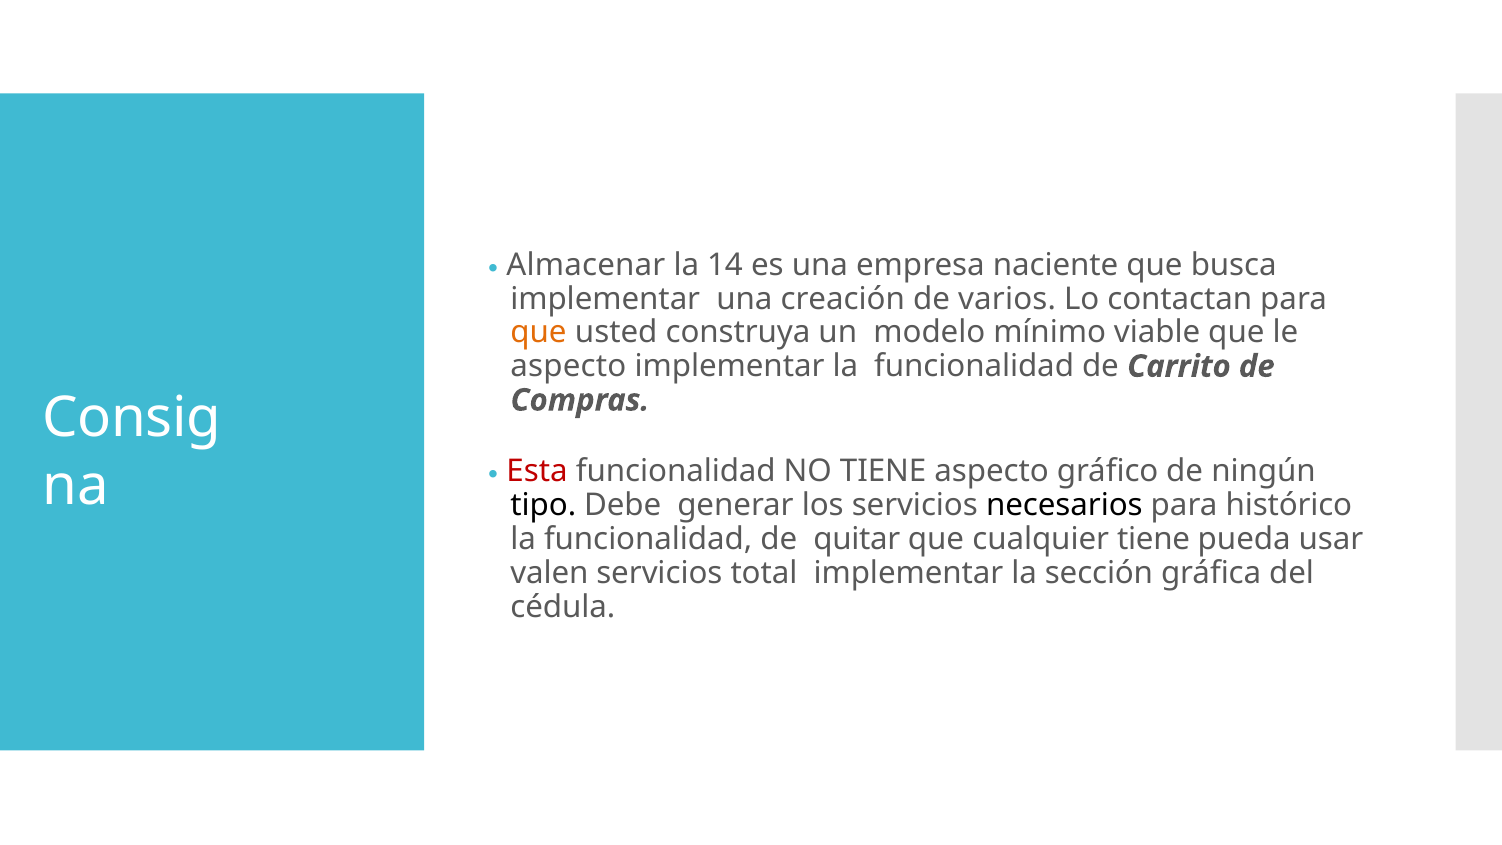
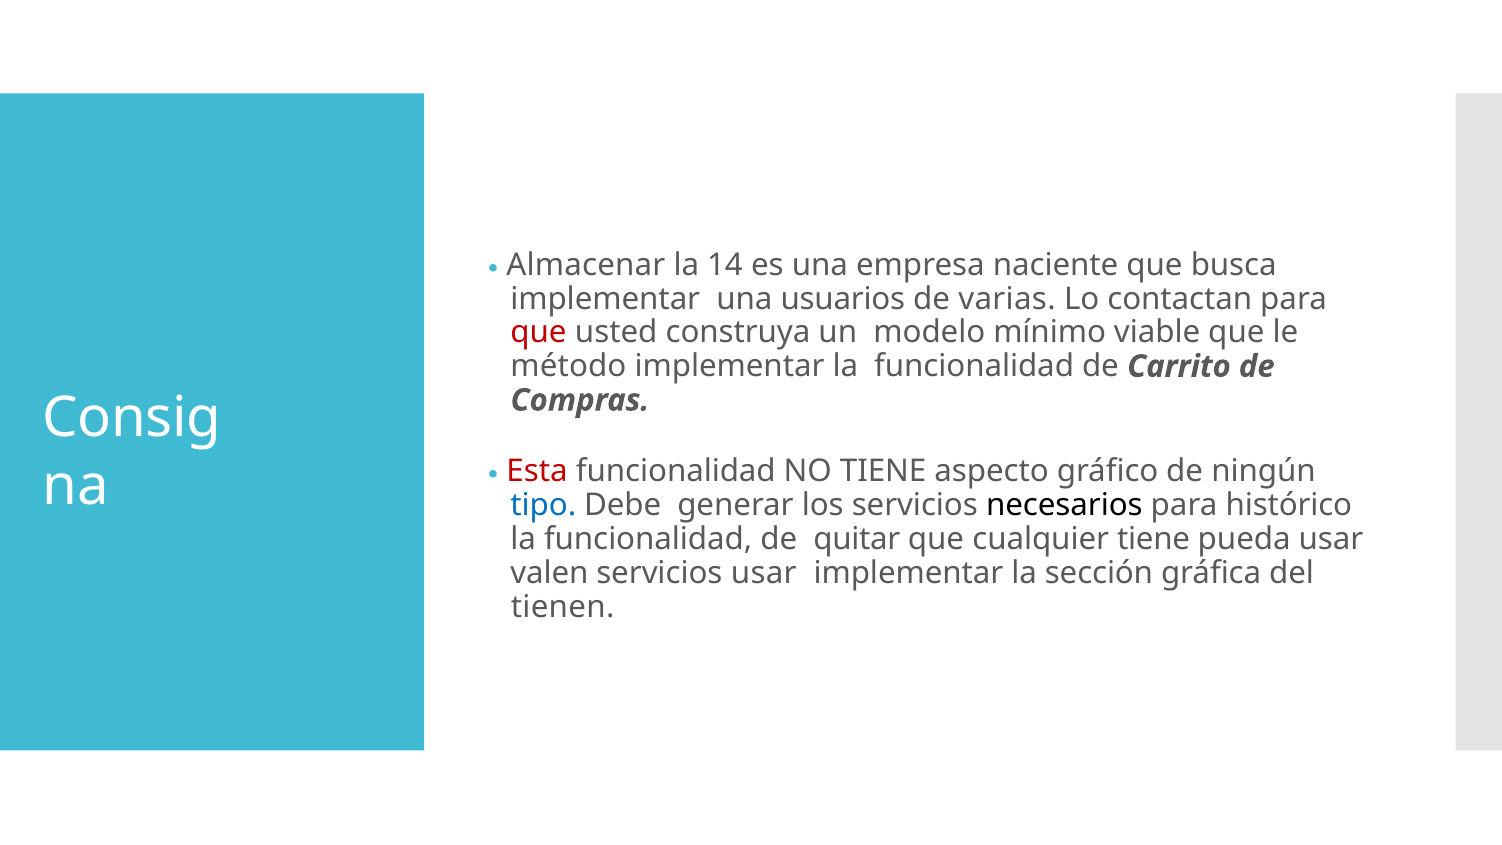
creación: creación -> usuarios
varios: varios -> varias
que at (539, 333) colour: orange -> red
aspecto at (568, 366): aspecto -> método
tipo colour: black -> blue
servicios total: total -> usar
cédula: cédula -> tienen
